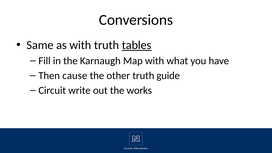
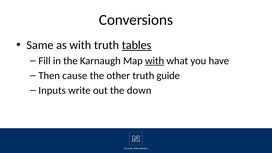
with at (155, 61) underline: none -> present
Circuit: Circuit -> Inputs
works: works -> down
